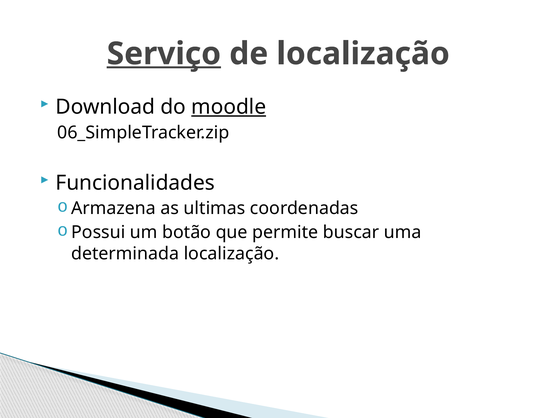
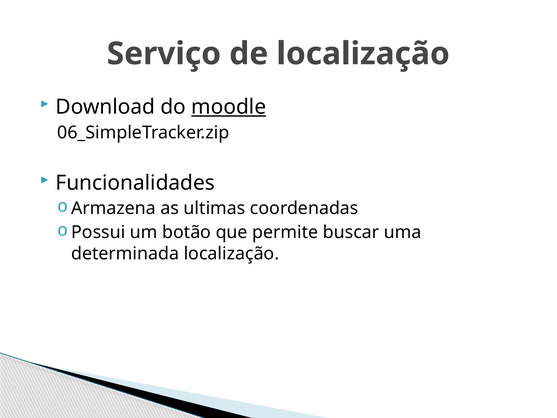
Serviço underline: present -> none
